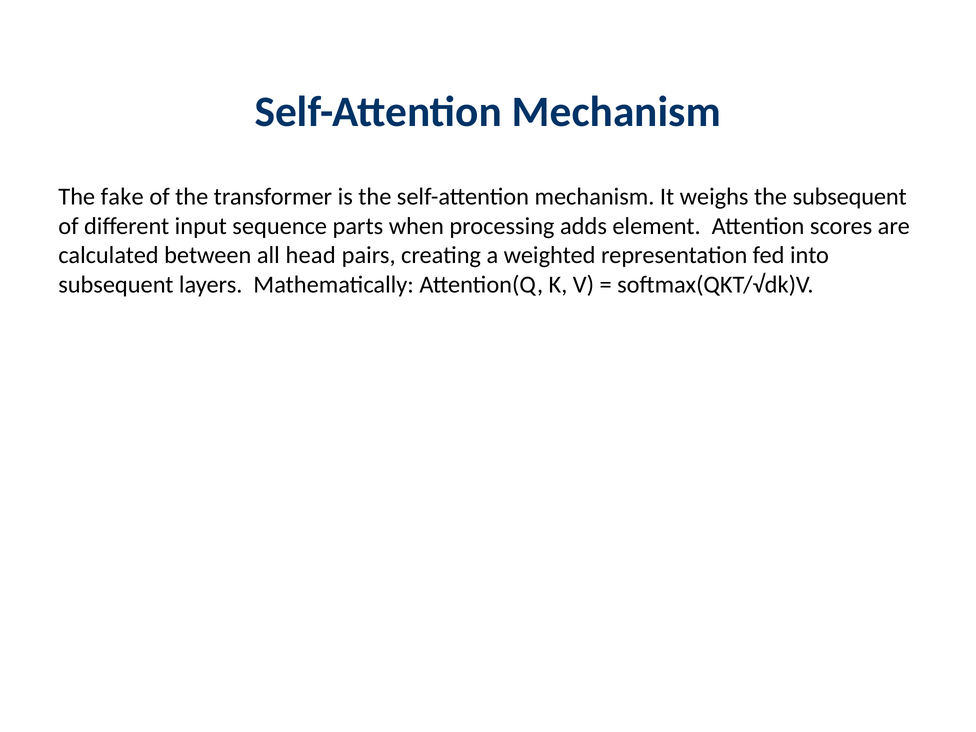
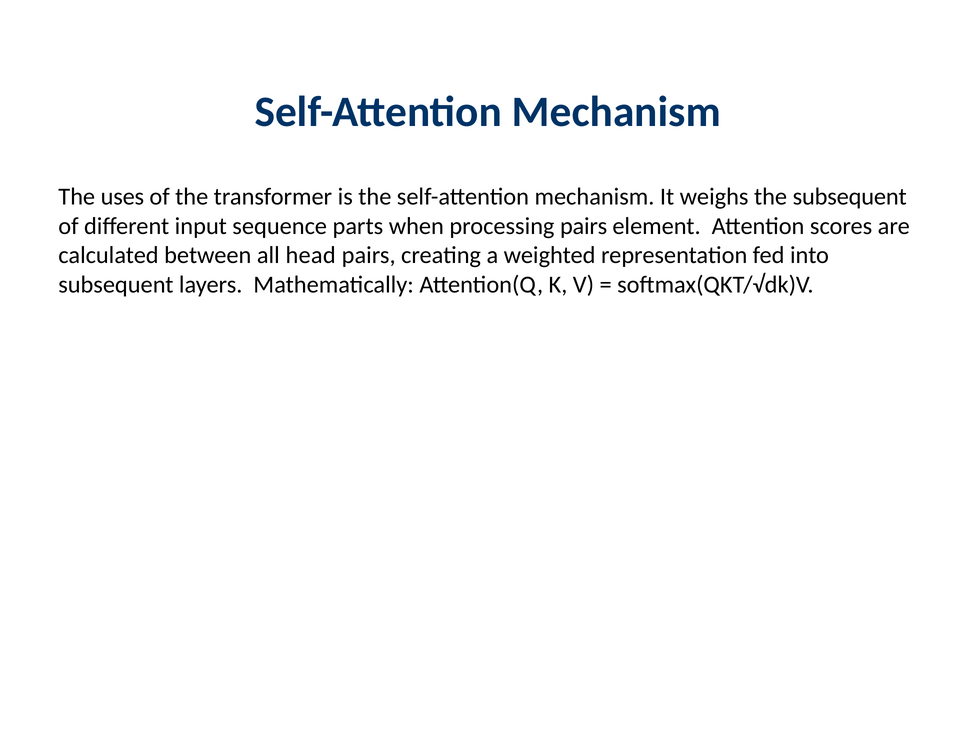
fake: fake -> uses
processing adds: adds -> pairs
